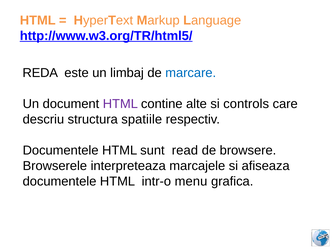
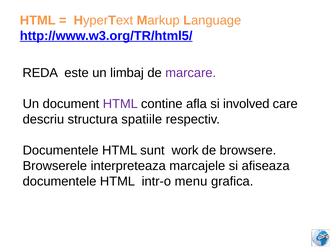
marcare colour: blue -> purple
alte: alte -> afla
controls: controls -> involved
read: read -> work
